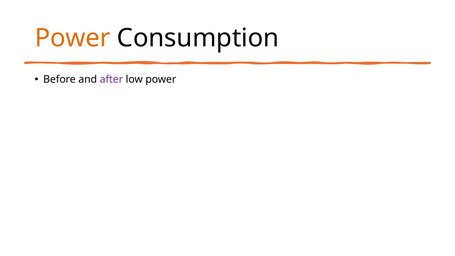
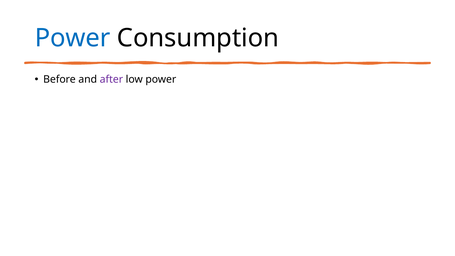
Power at (73, 38) colour: orange -> blue
